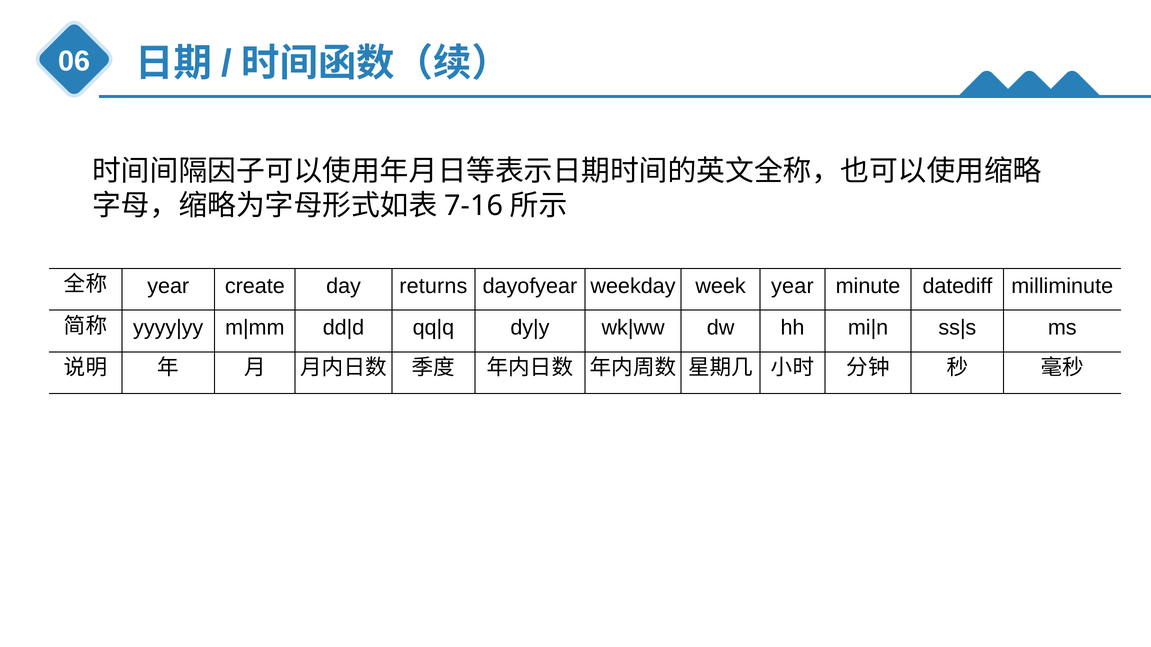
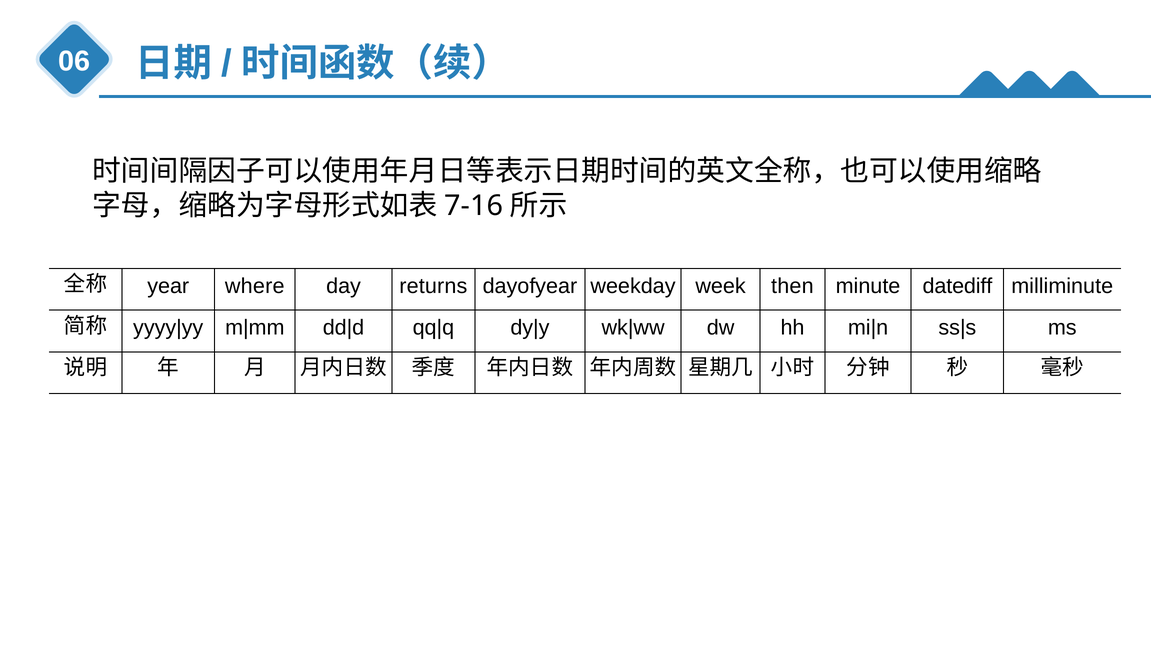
create: create -> where
week year: year -> then
